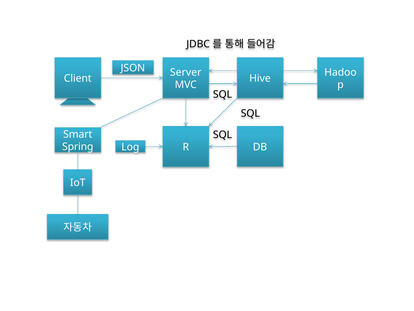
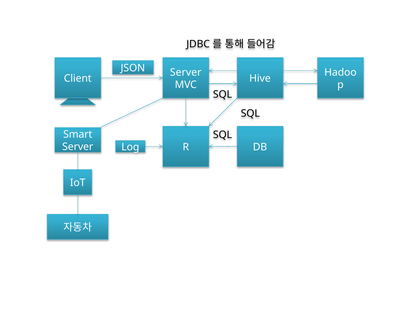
Spring at (78, 147): Spring -> Server
